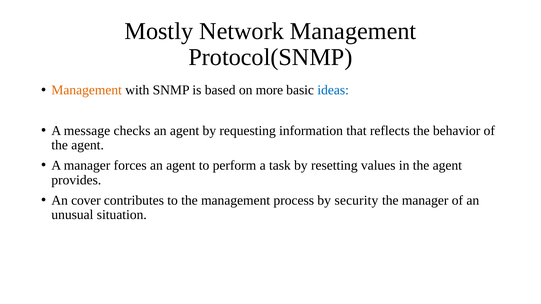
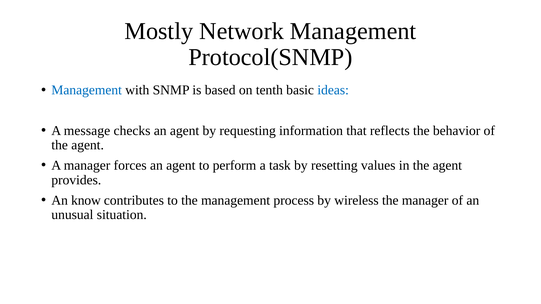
Management at (87, 90) colour: orange -> blue
more: more -> tenth
cover: cover -> know
security: security -> wireless
